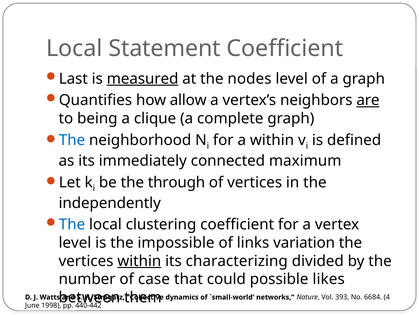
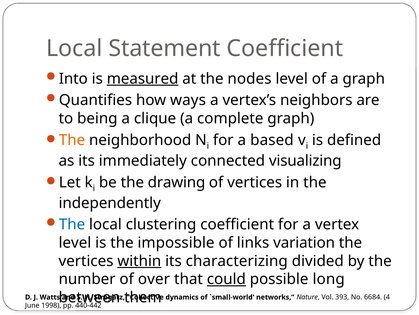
Last: Last -> Into
allow: allow -> ways
are underline: present -> none
The at (72, 140) colour: blue -> orange
a within: within -> based
maximum: maximum -> visualizing
through: through -> drawing
case: case -> over
could underline: none -> present
likes: likes -> long
